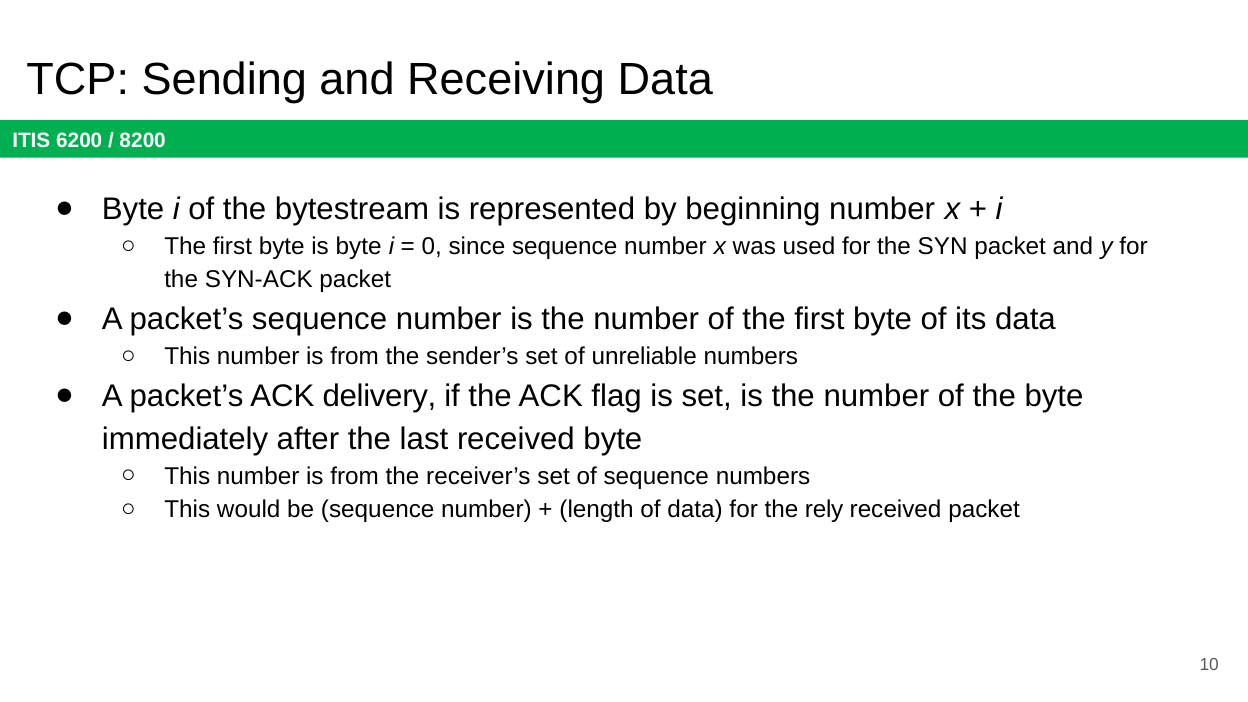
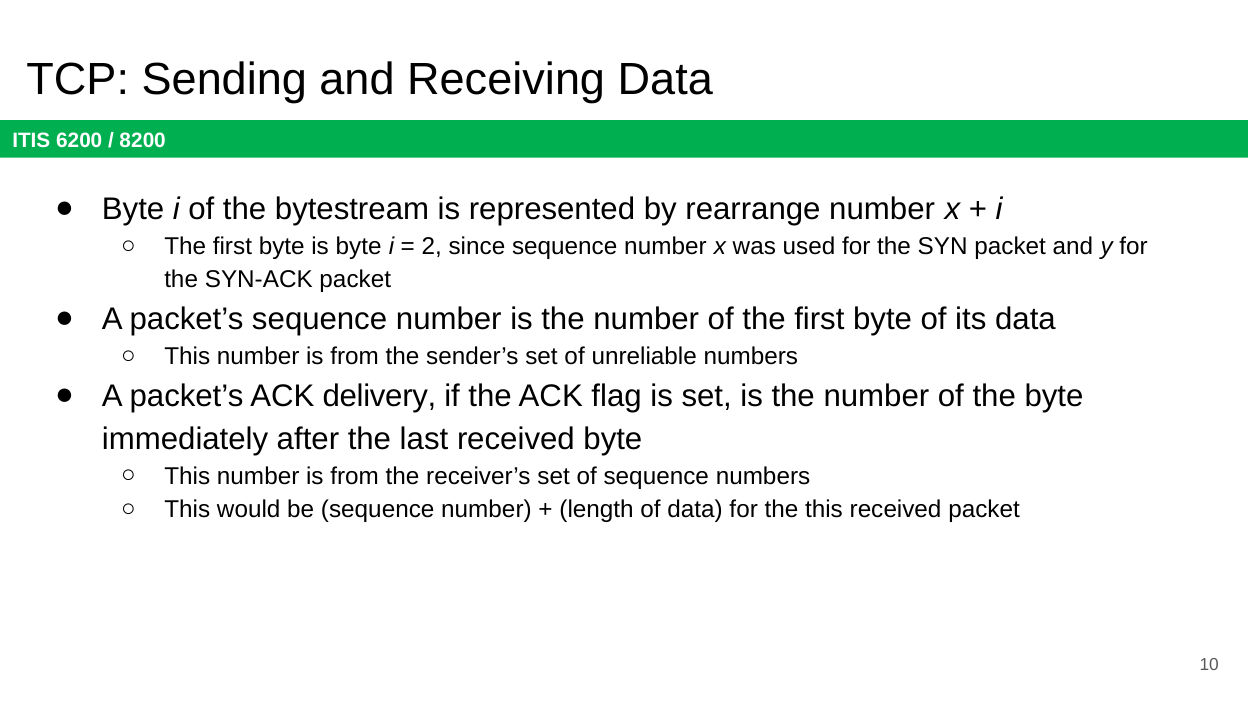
beginning: beginning -> rearrange
0: 0 -> 2
the rely: rely -> this
